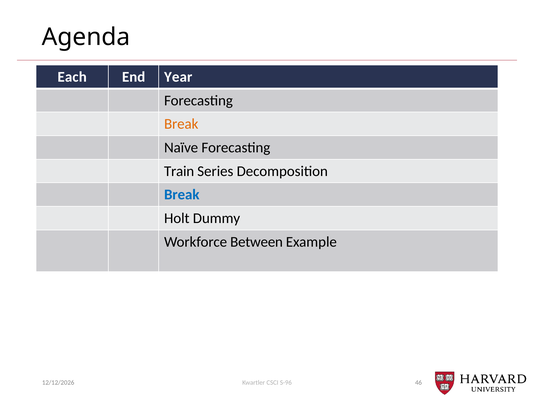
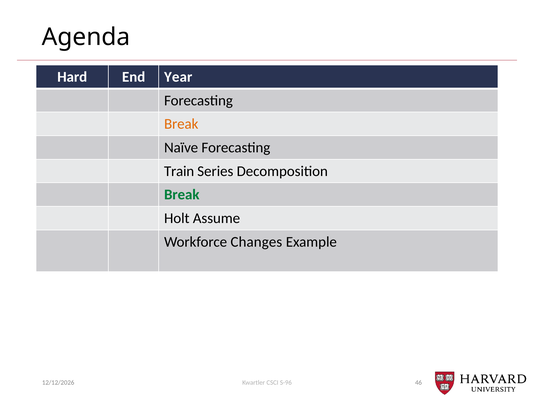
Each: Each -> Hard
Break at (182, 194) colour: blue -> green
Dummy: Dummy -> Assume
Between: Between -> Changes
